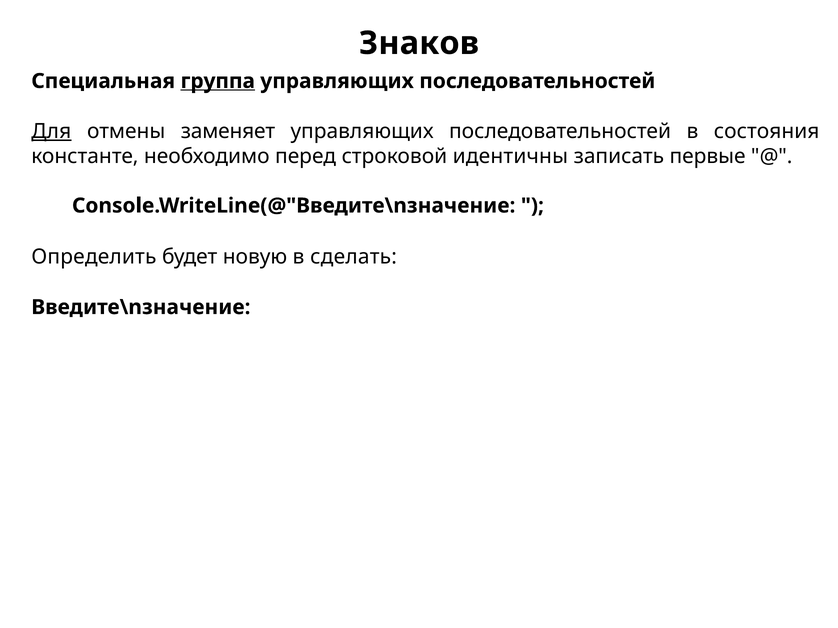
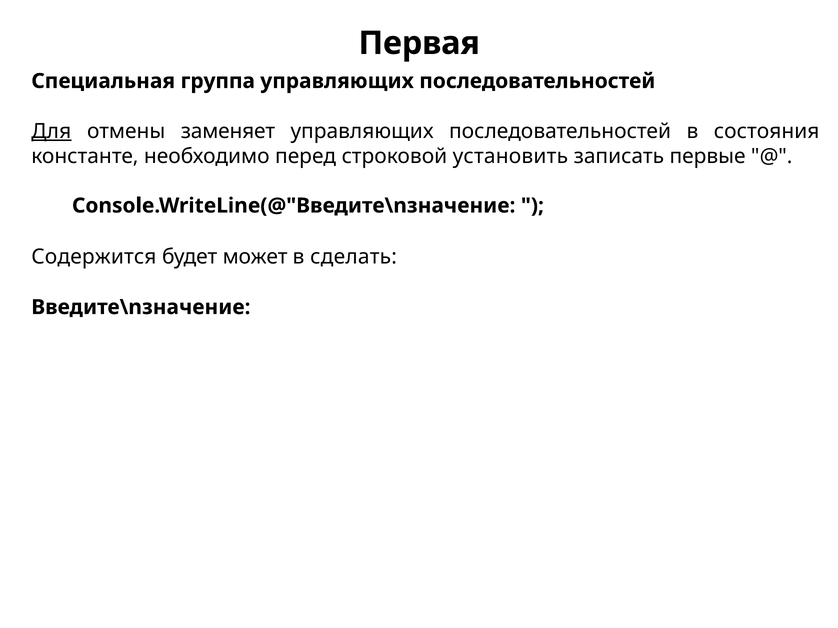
Знаков: Знаков -> Первая
группа underline: present -> none
идентичны: идентичны -> установить
Определить: Определить -> Содержится
новую: новую -> может
